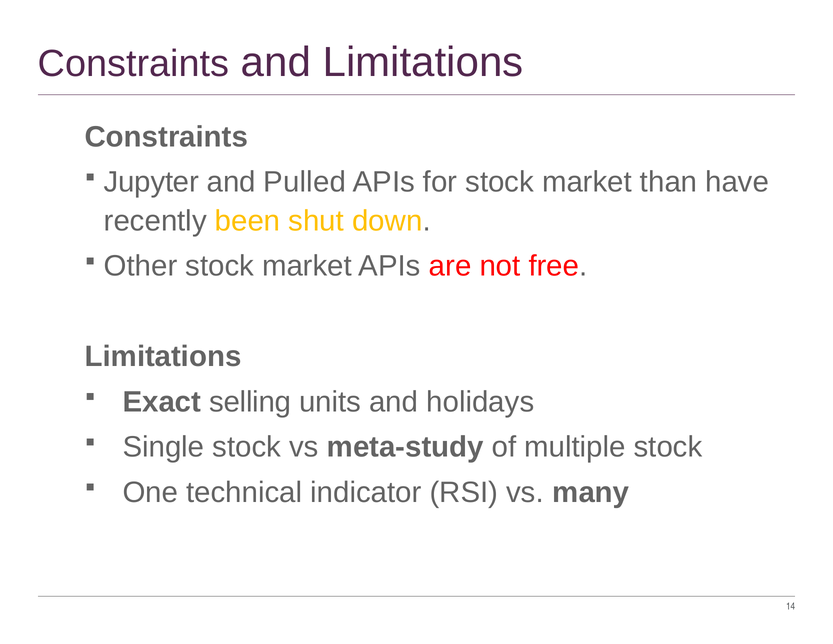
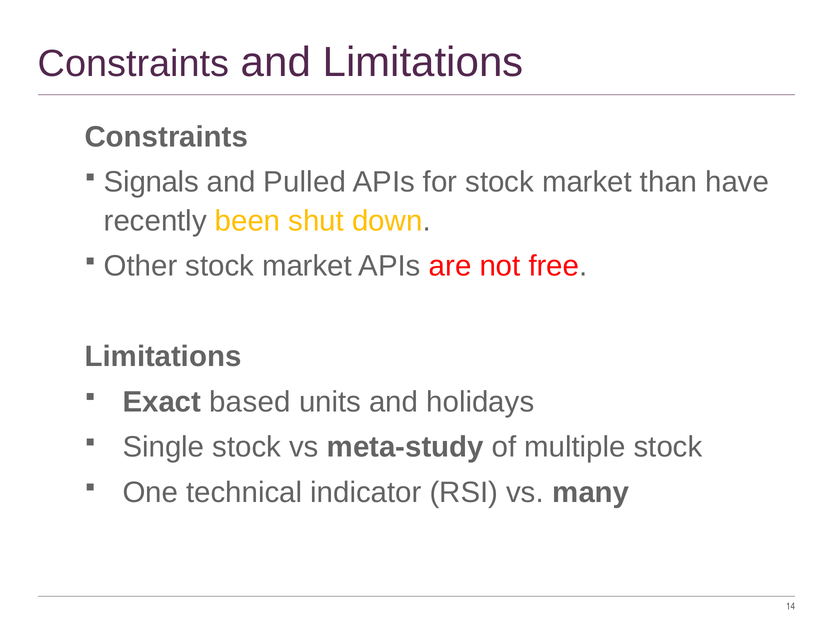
Jupyter: Jupyter -> Signals
selling: selling -> based
